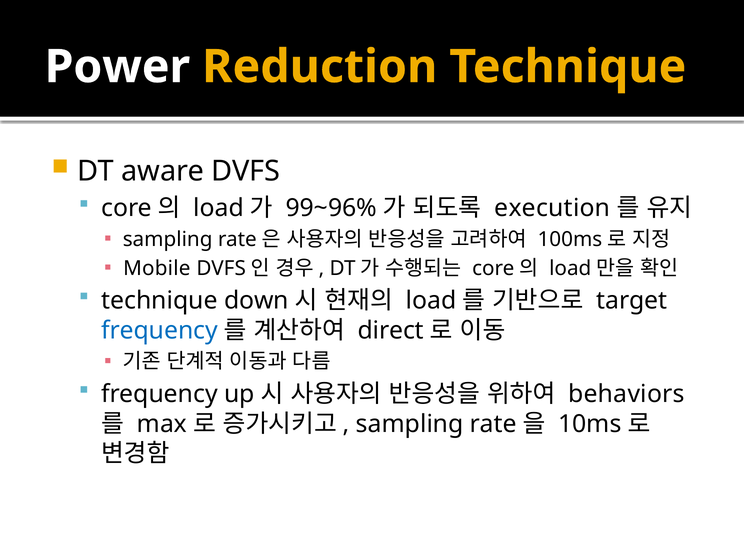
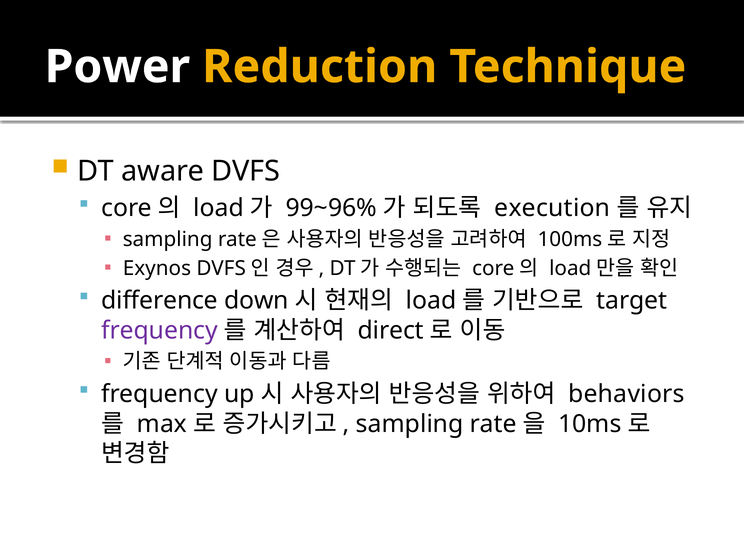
Mobile: Mobile -> Exynos
technique at (159, 301): technique -> difference
frequency at (160, 331) colour: blue -> purple
